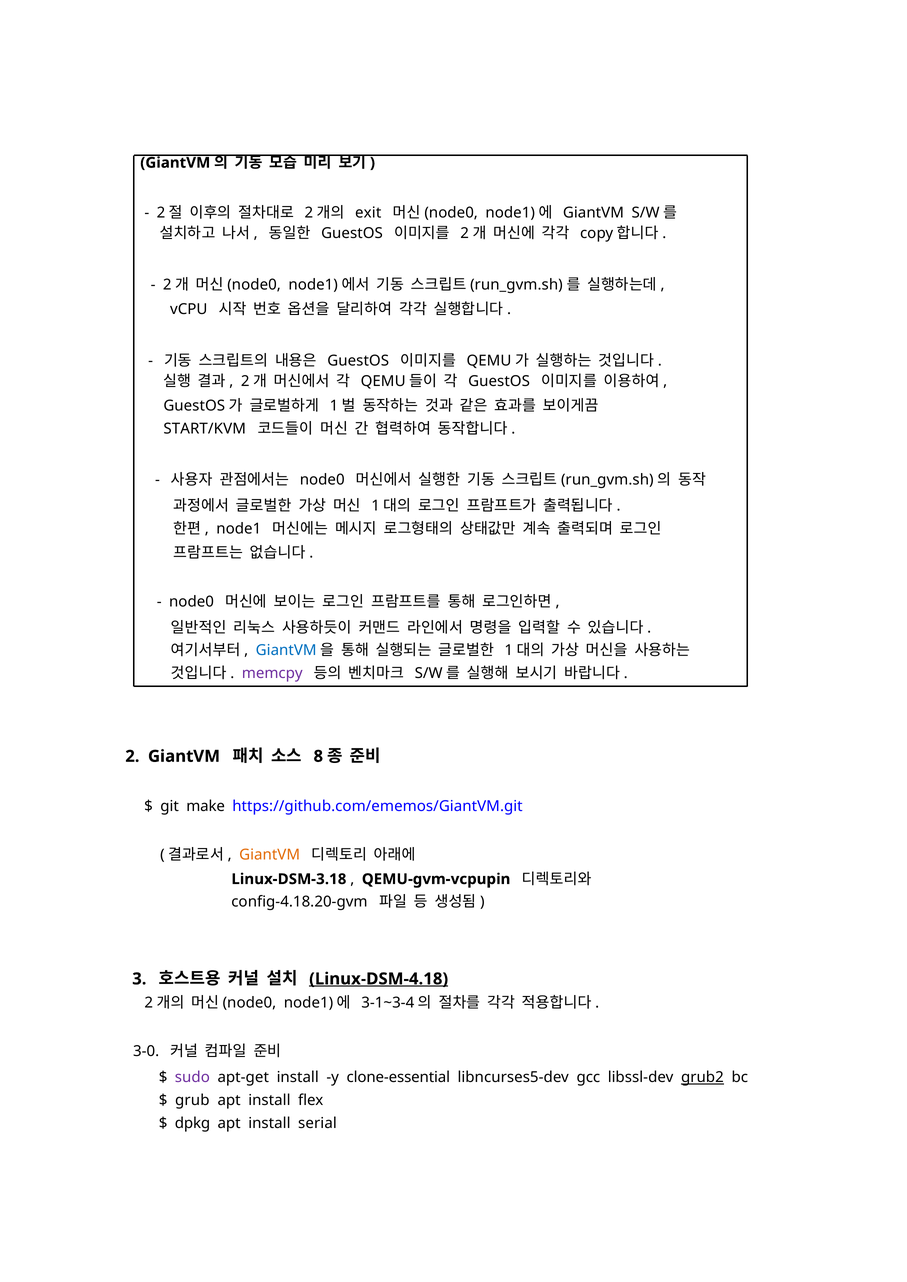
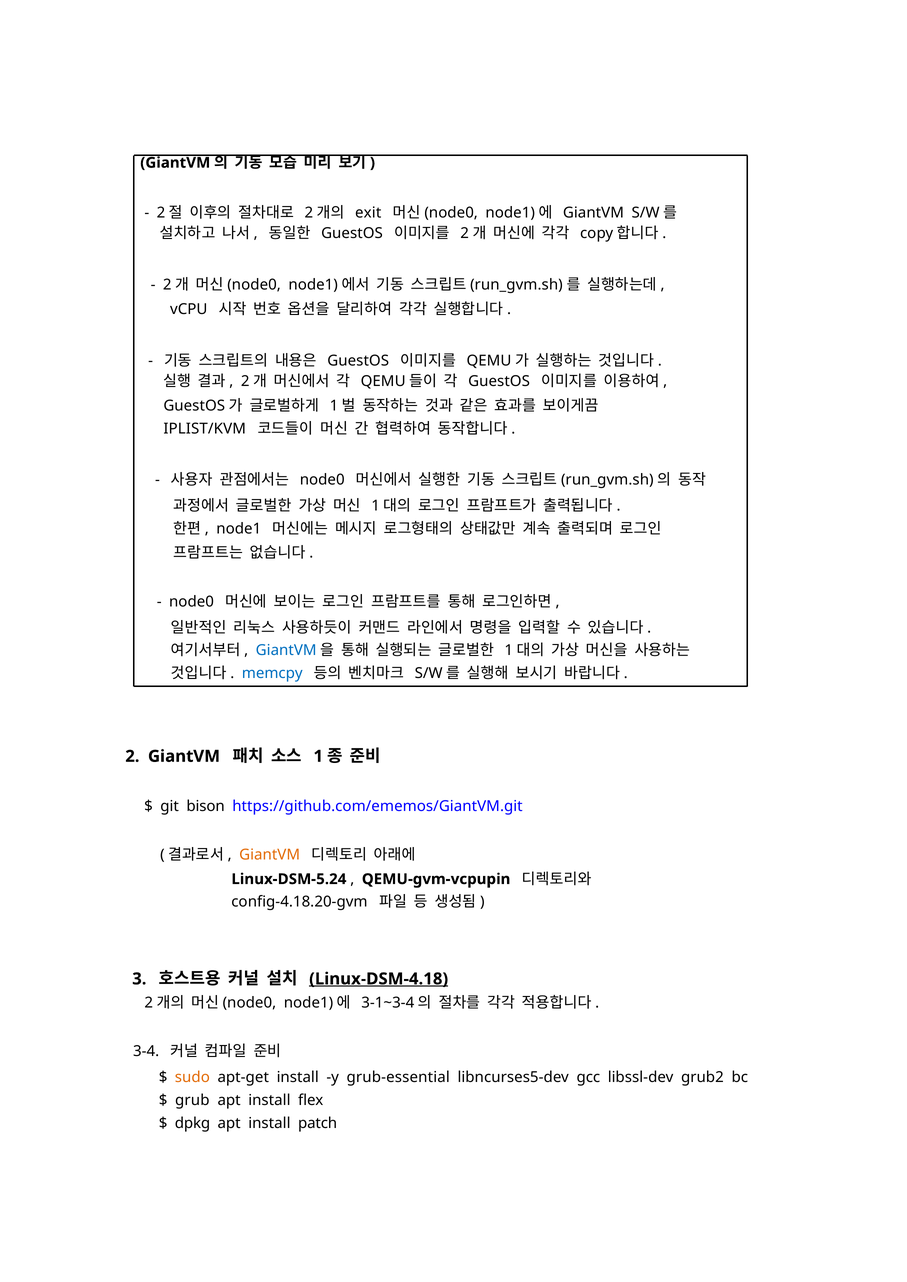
START/KVM: START/KVM -> IPLIST/KVM
memcpy colour: purple -> blue
8: 8 -> 1
make: make -> bison
Linux-DSM-3.18: Linux-DSM-3.18 -> Linux-DSM-5.24
3-0: 3-0 -> 3-4
sudo colour: purple -> orange
clone-essential: clone-essential -> grub-essential
grub2 underline: present -> none
serial: serial -> patch
